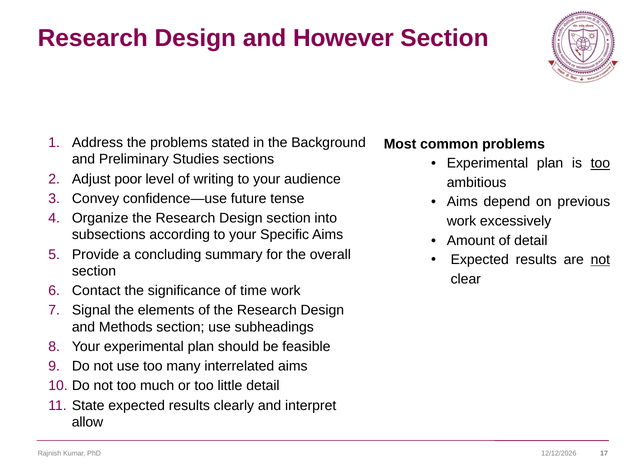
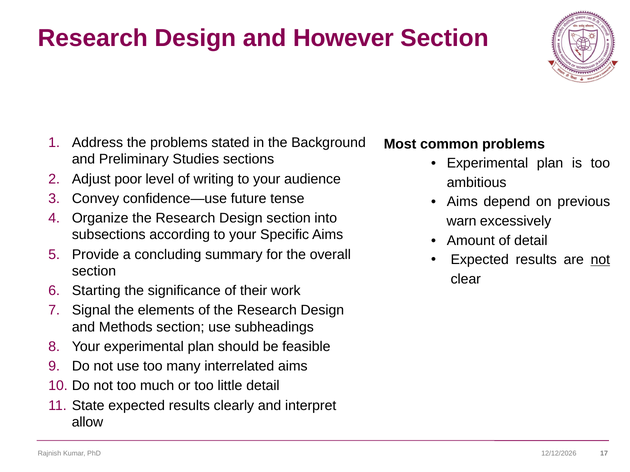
too at (600, 163) underline: present -> none
work at (461, 221): work -> warn
Contact: Contact -> Starting
time: time -> their
